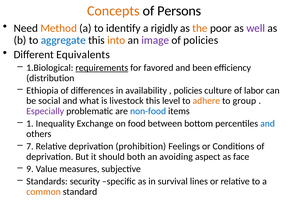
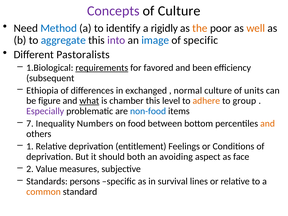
Concepts colour: orange -> purple
of Persons: Persons -> Culture
Method colour: orange -> blue
well colour: purple -> orange
into colour: orange -> purple
image colour: purple -> blue
of policies: policies -> specific
Equivalents: Equivalents -> Pastoralists
distribution: distribution -> subsequent
availability: availability -> exchanged
policies at (188, 90): policies -> normal
labor: labor -> units
social: social -> figure
what underline: none -> present
livestock: livestock -> chamber
1: 1 -> 7
Exchange: Exchange -> Numbers
and at (268, 124) colour: blue -> orange
7: 7 -> 1
prohibition: prohibition -> entitlement
9: 9 -> 2
security: security -> persons
